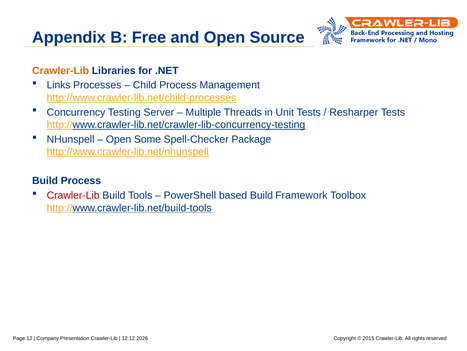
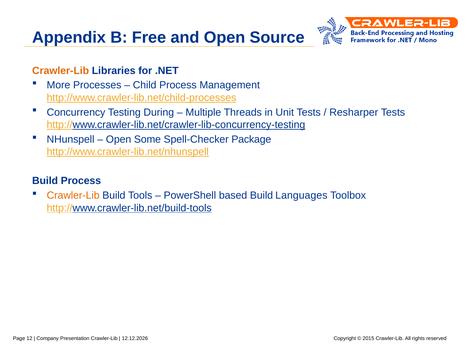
Links: Links -> More
Server: Server -> During
Crawler-Lib at (73, 195) colour: red -> orange
Framework: Framework -> Languages
